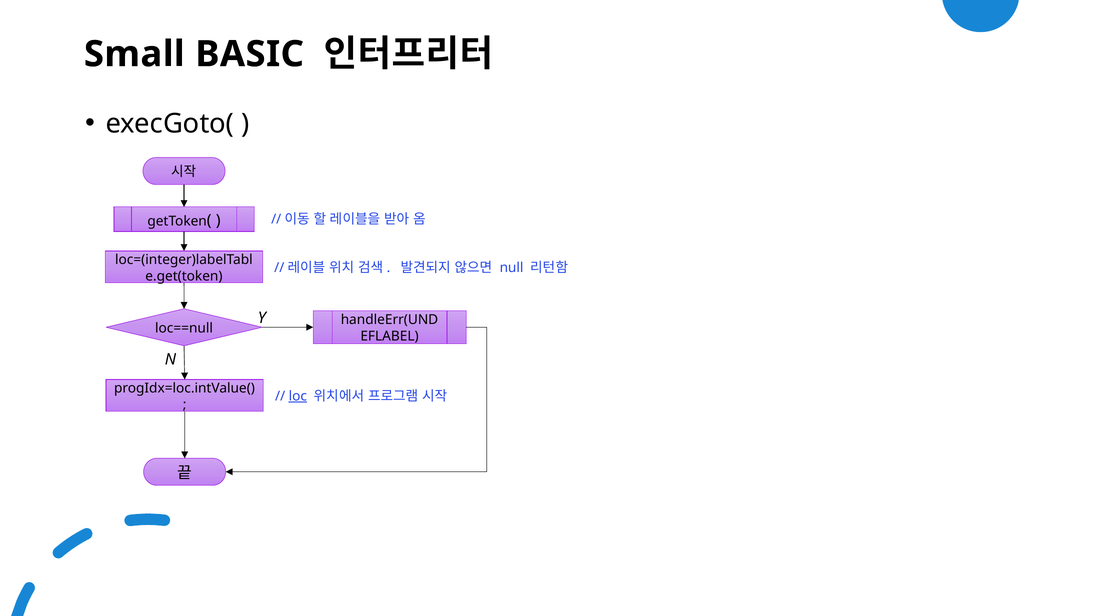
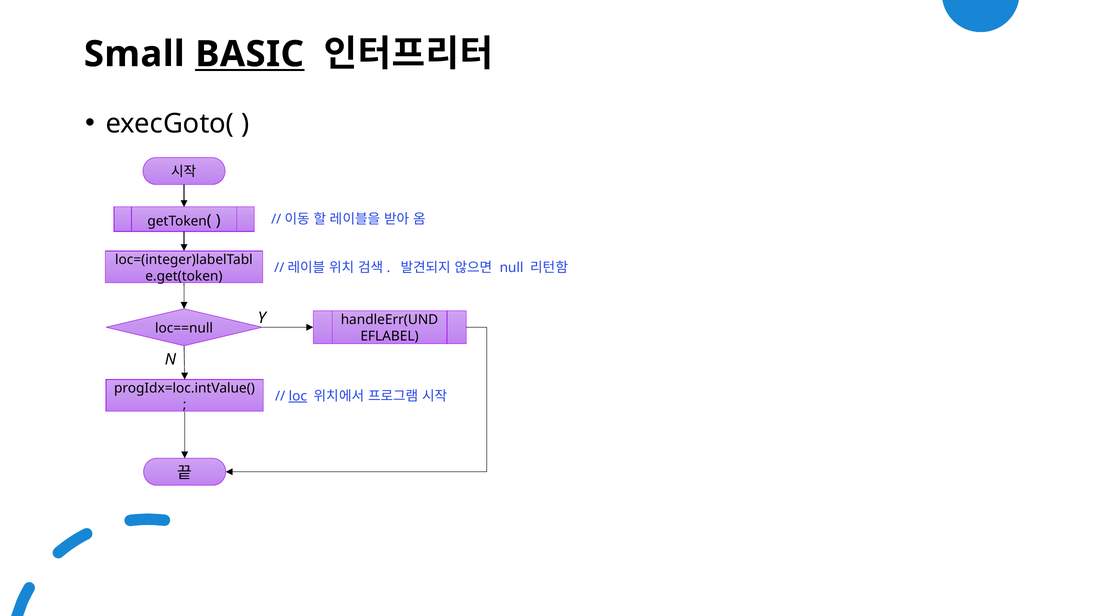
BASIC underline: none -> present
